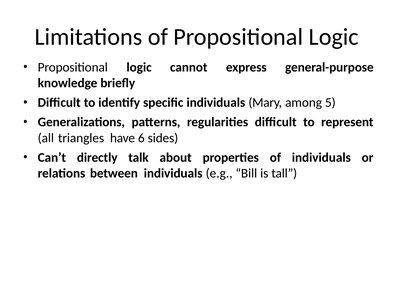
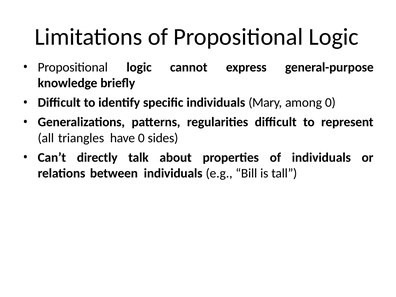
among 5: 5 -> 0
have 6: 6 -> 0
